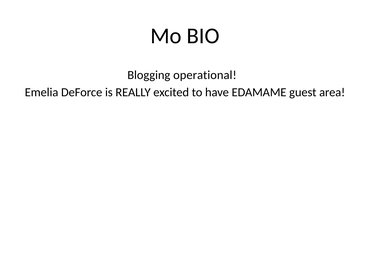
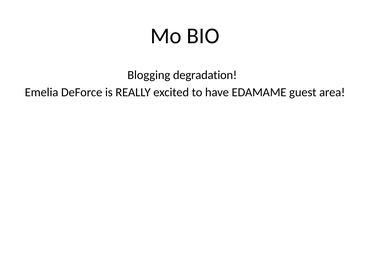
operational: operational -> degradation
